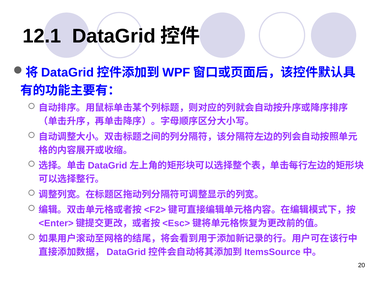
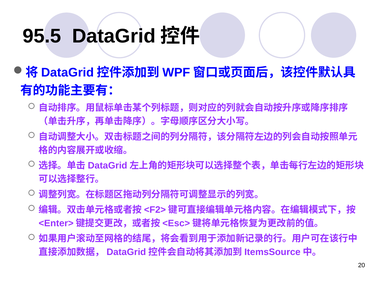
12.1: 12.1 -> 95.5
